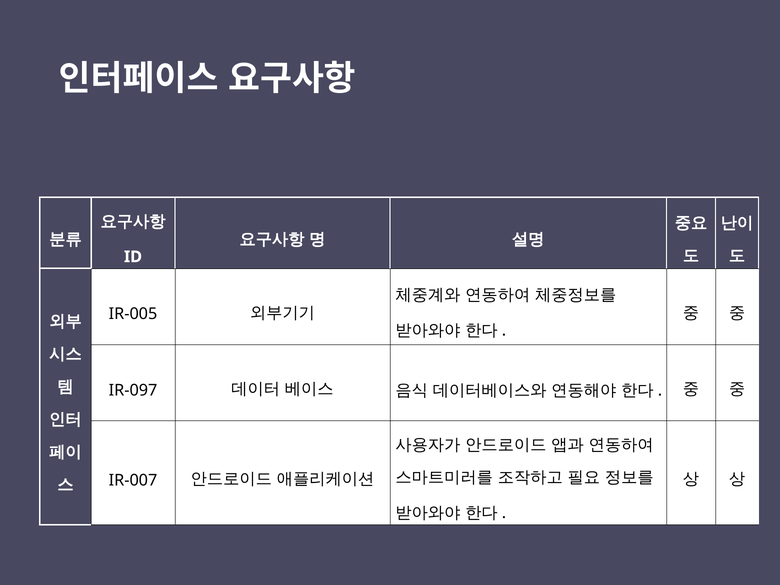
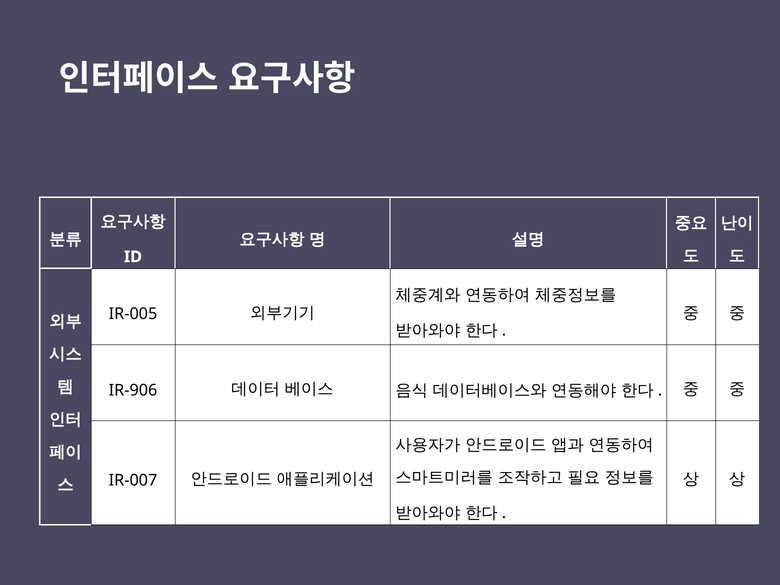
IR-097: IR-097 -> IR-906
